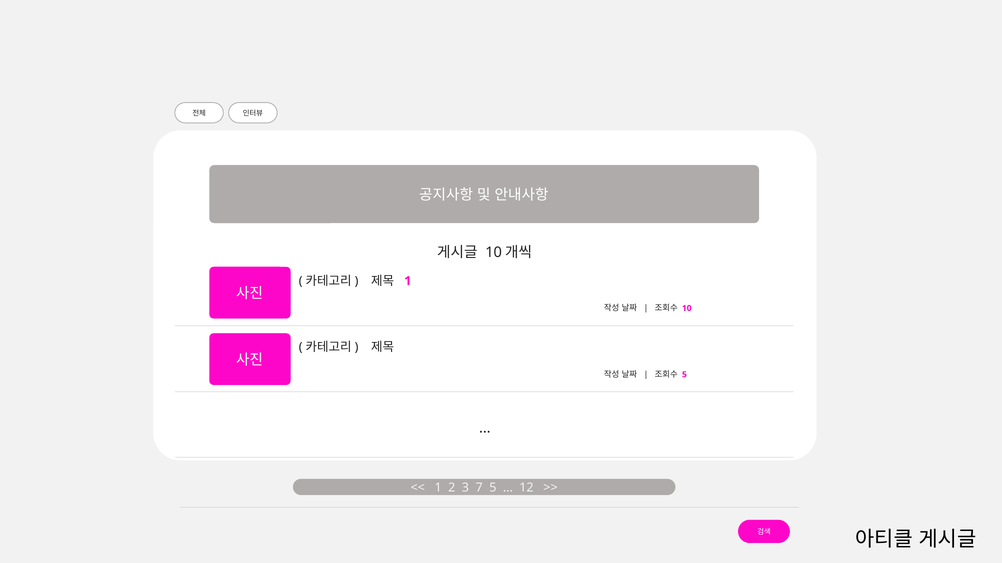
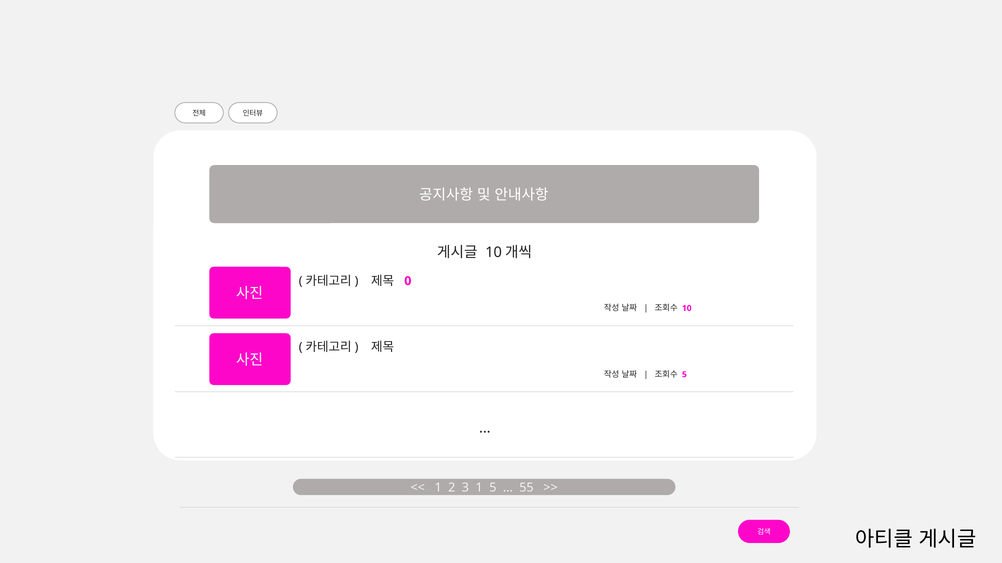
1 at (408, 281): 1 -> 0
3 7: 7 -> 1
12: 12 -> 55
